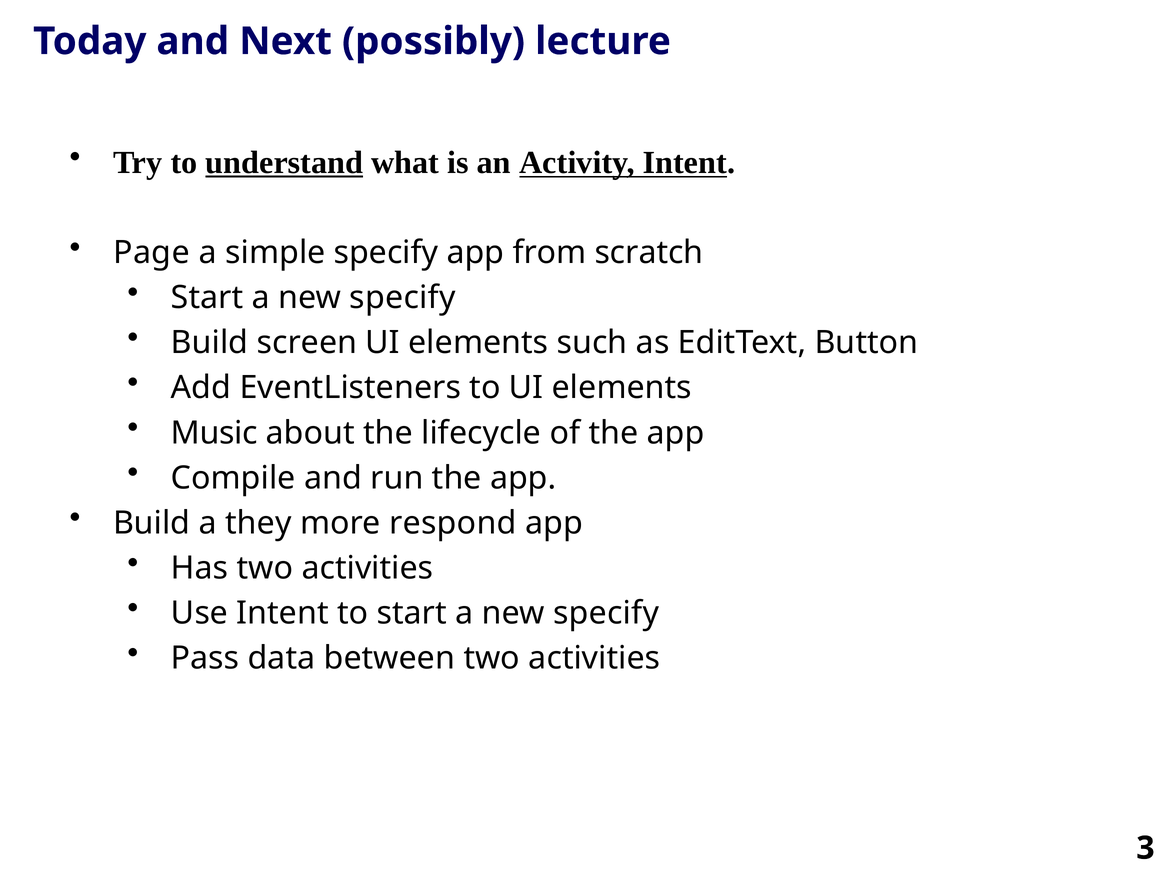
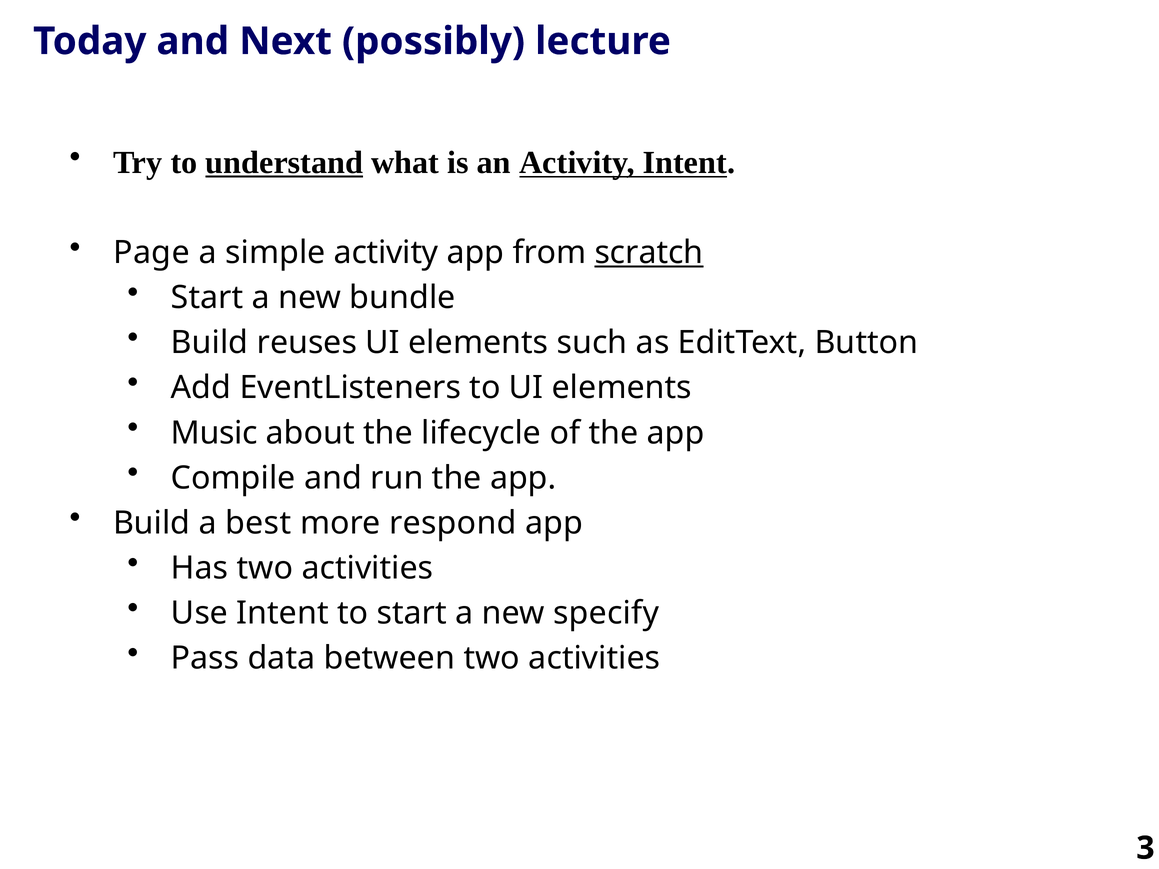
simple specify: specify -> activity
scratch underline: none -> present
specify at (402, 298): specify -> bundle
screen: screen -> reuses
they: they -> best
